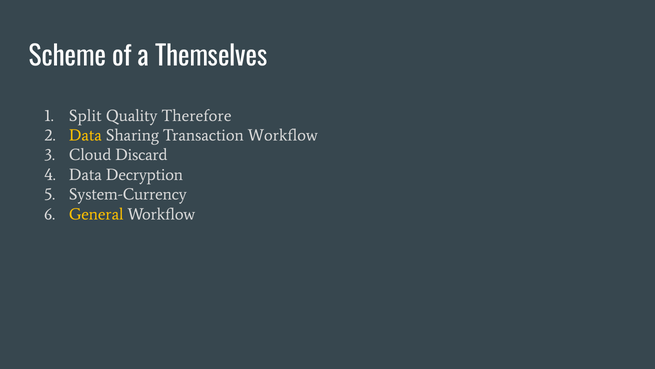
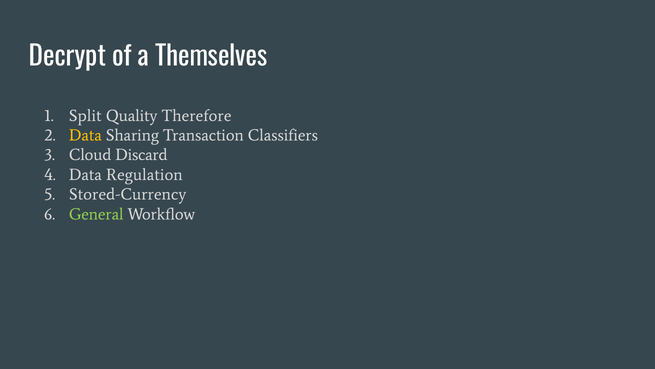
Scheme: Scheme -> Decrypt
Transaction Workflow: Workflow -> Classifiers
Decryption: Decryption -> Regulation
System-Currency: System-Currency -> Stored-Currency
General colour: yellow -> light green
